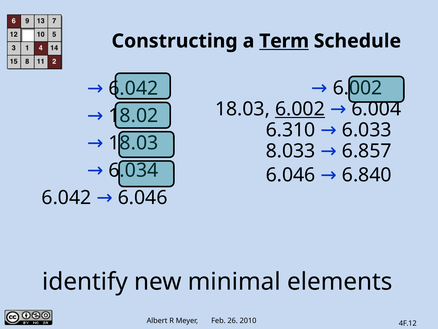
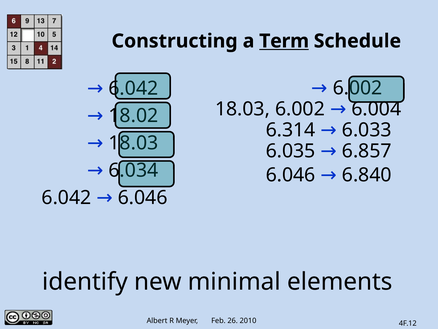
6.002 at (300, 109) underline: present -> none
6.310: 6.310 -> 6.314
8.033: 8.033 -> 6.035
